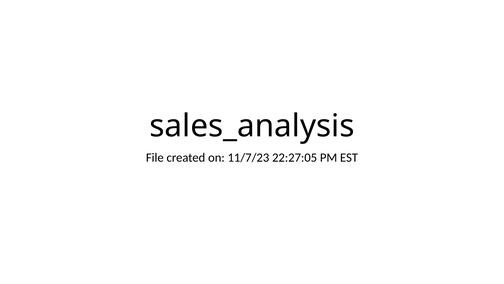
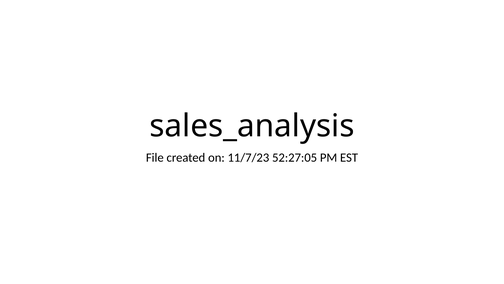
22:27:05: 22:27:05 -> 52:27:05
